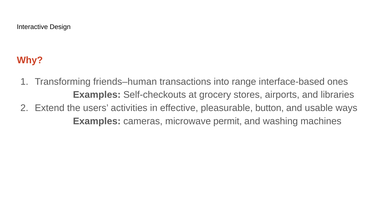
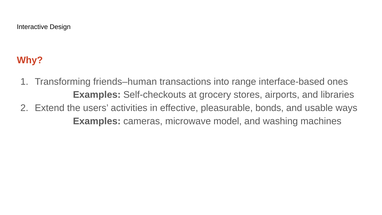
button: button -> bonds
permit: permit -> model
